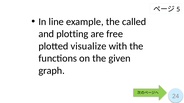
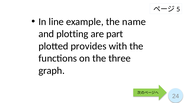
called: called -> name
free: free -> part
visualize: visualize -> provides
given: given -> three
